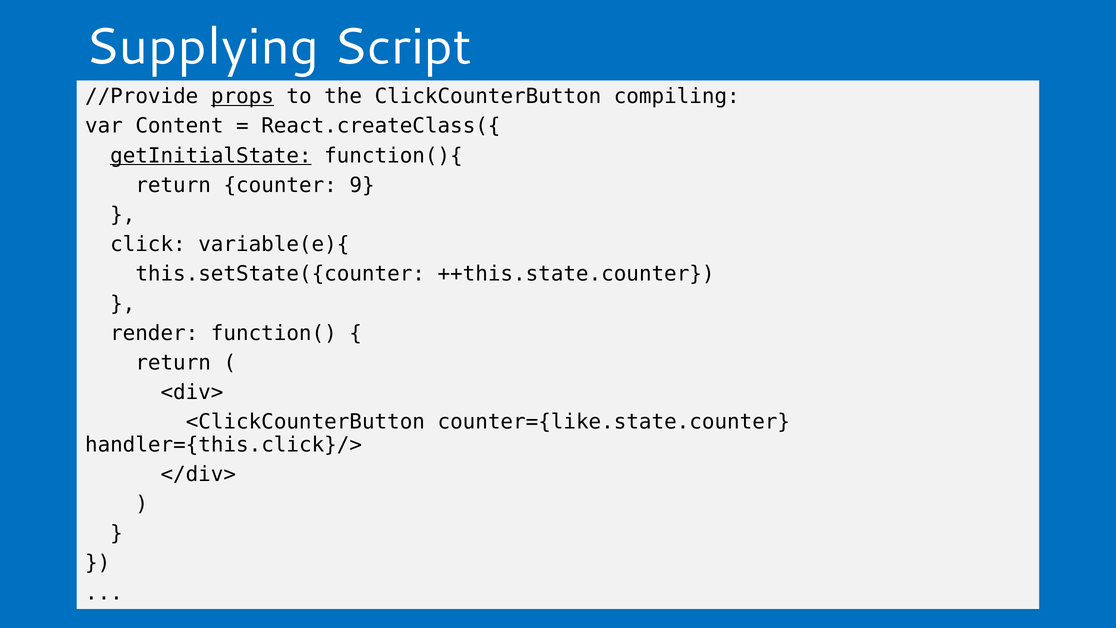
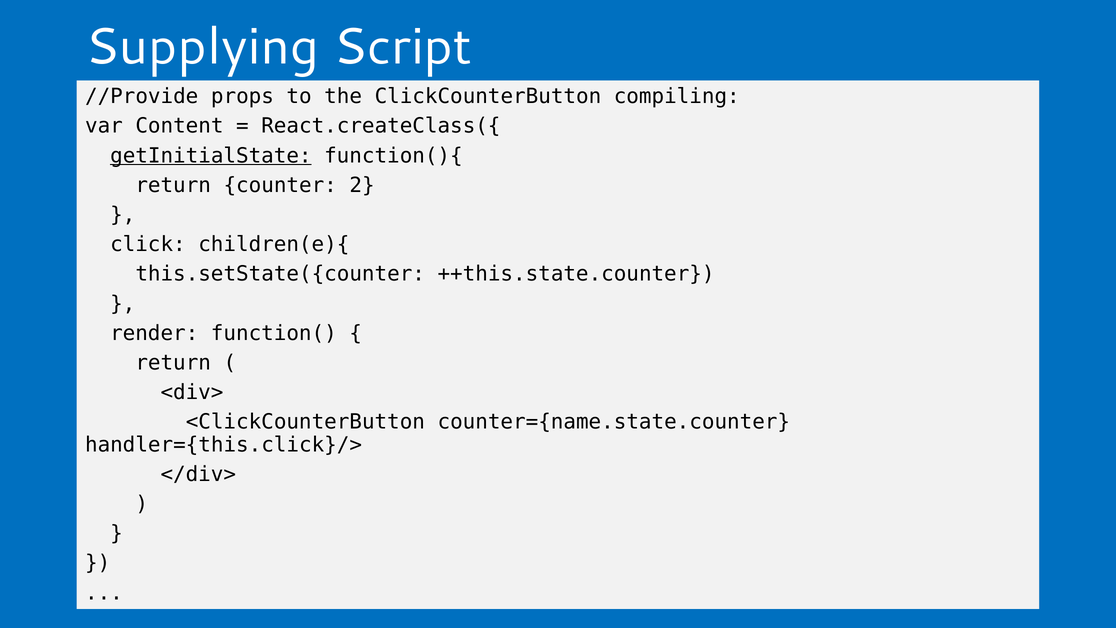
props underline: present -> none
9: 9 -> 2
variable(e){: variable(e){ -> children(e){
counter={like.state.counter: counter={like.state.counter -> counter={name.state.counter
